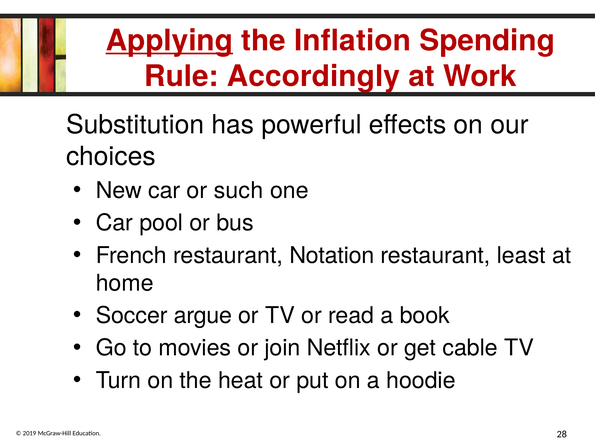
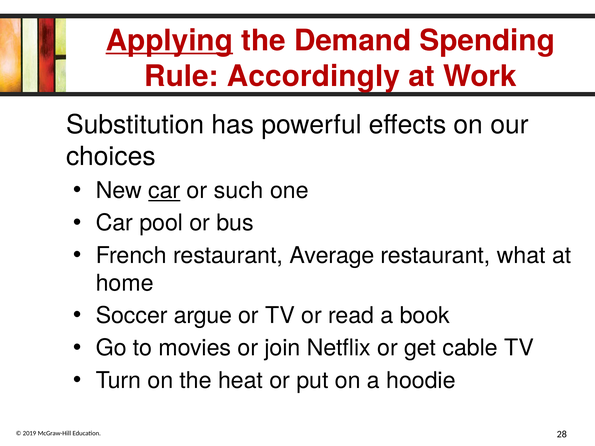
Inflation: Inflation -> Demand
car at (164, 191) underline: none -> present
Notation: Notation -> Average
least: least -> what
